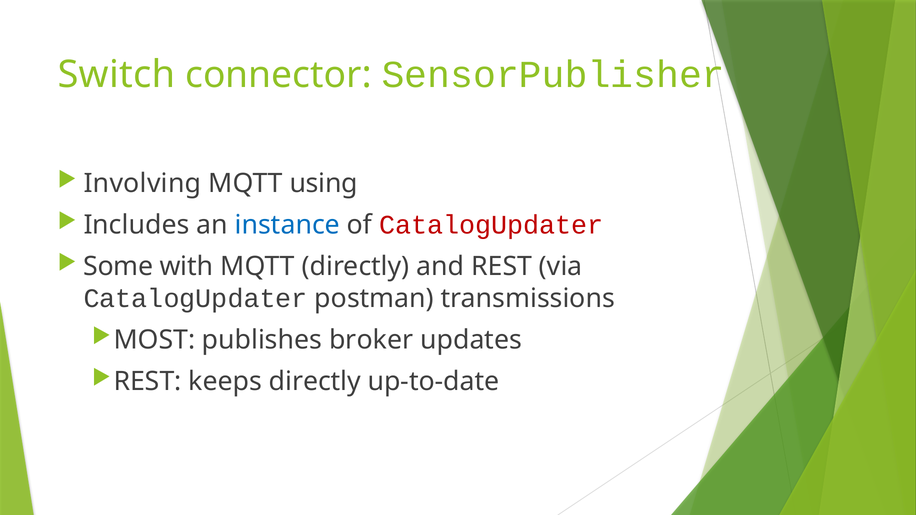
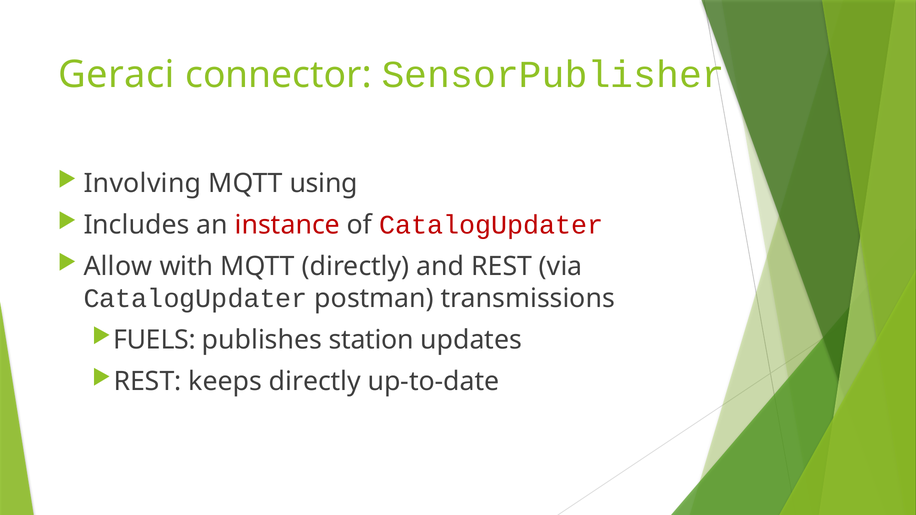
Switch: Switch -> Geraci
instance colour: blue -> red
Some: Some -> Allow
MOST: MOST -> FUELS
broker: broker -> station
